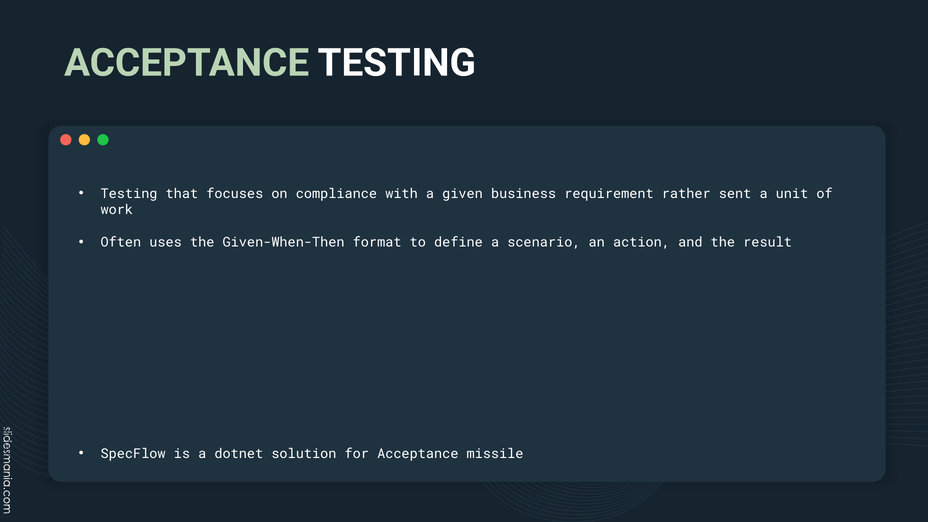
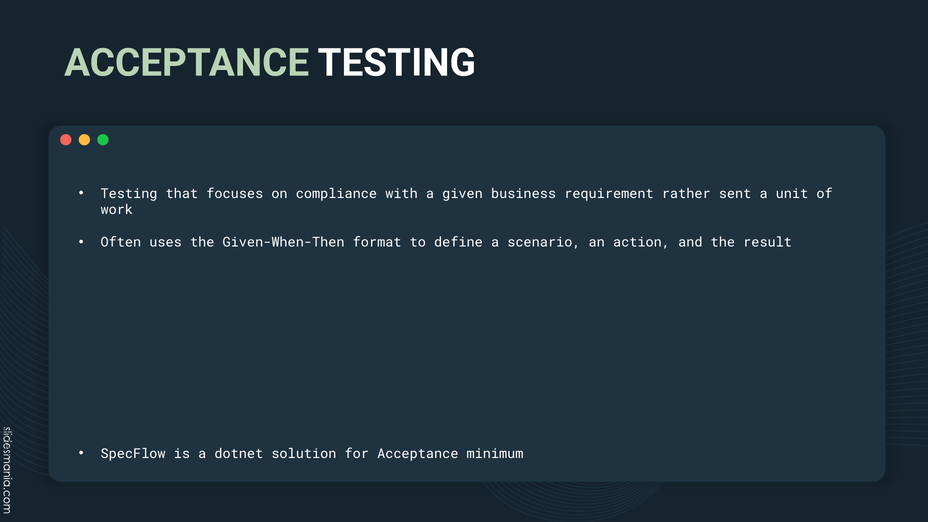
missile: missile -> minimum
